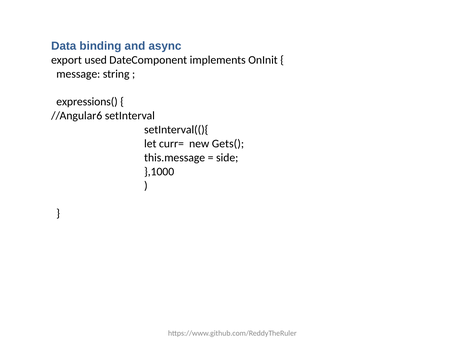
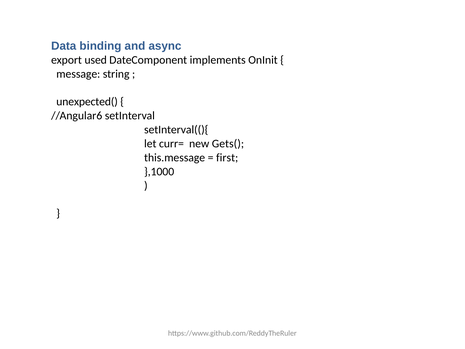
expressions(: expressions( -> unexpected(
side: side -> first
